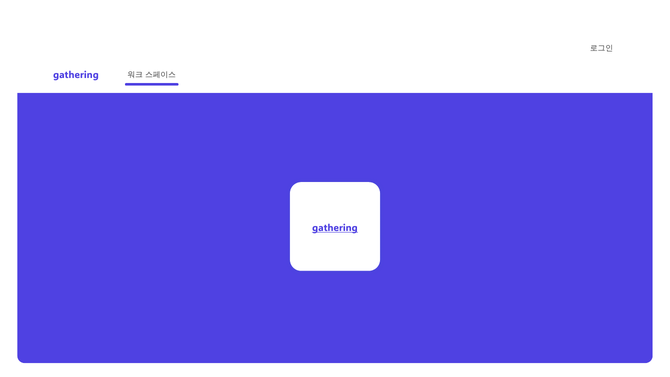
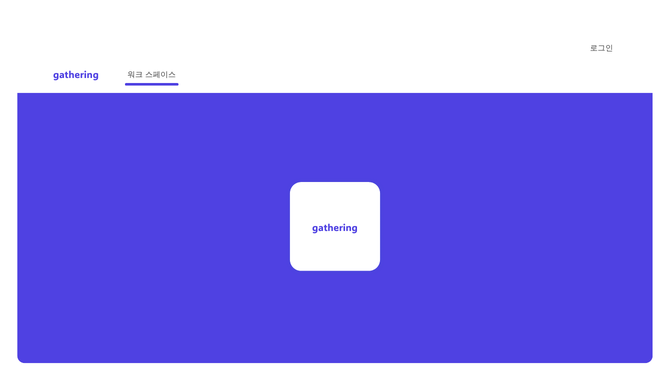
gathering at (335, 228) underline: present -> none
